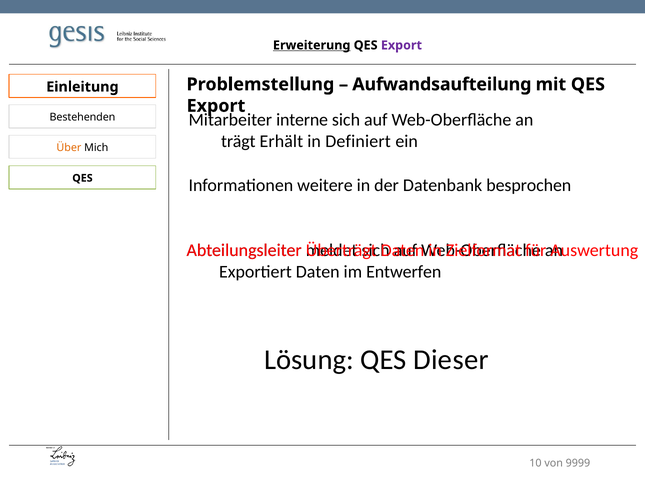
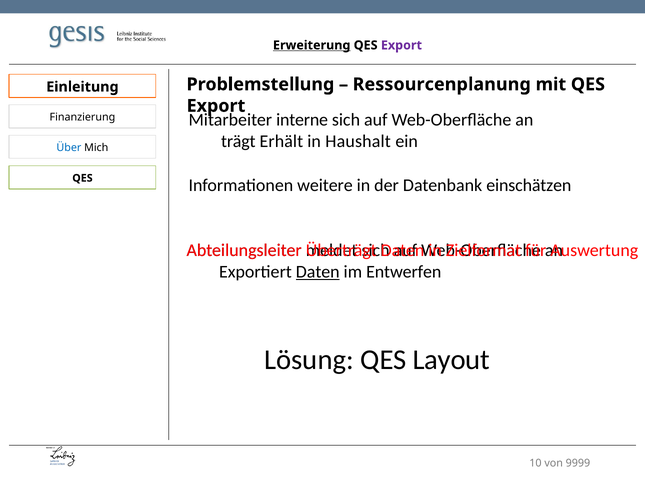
Aufwandsaufteilung: Aufwandsaufteilung -> Ressourcenplanung
Bestehenden: Bestehenden -> Finanzierung
Definiert: Definiert -> Haushalt
Über colour: orange -> blue
besprochen: besprochen -> einschätzen
Daten at (318, 272) underline: none -> present
Dieser: Dieser -> Layout
